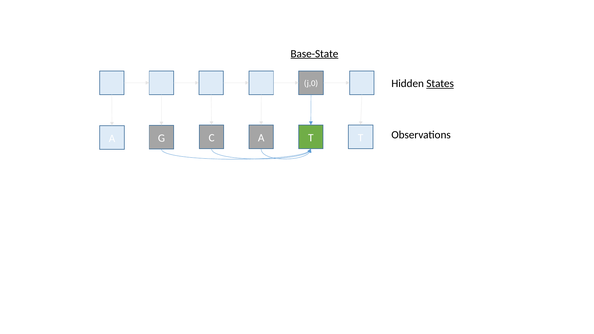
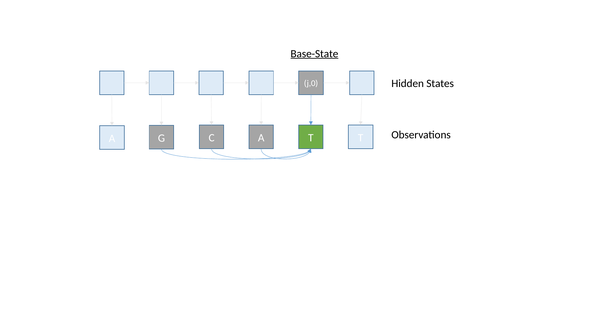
States underline: present -> none
